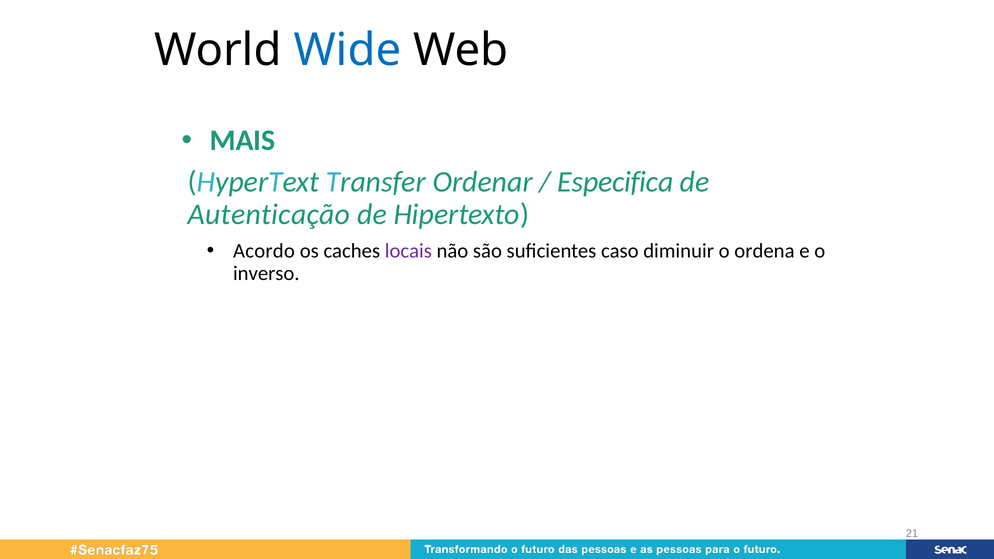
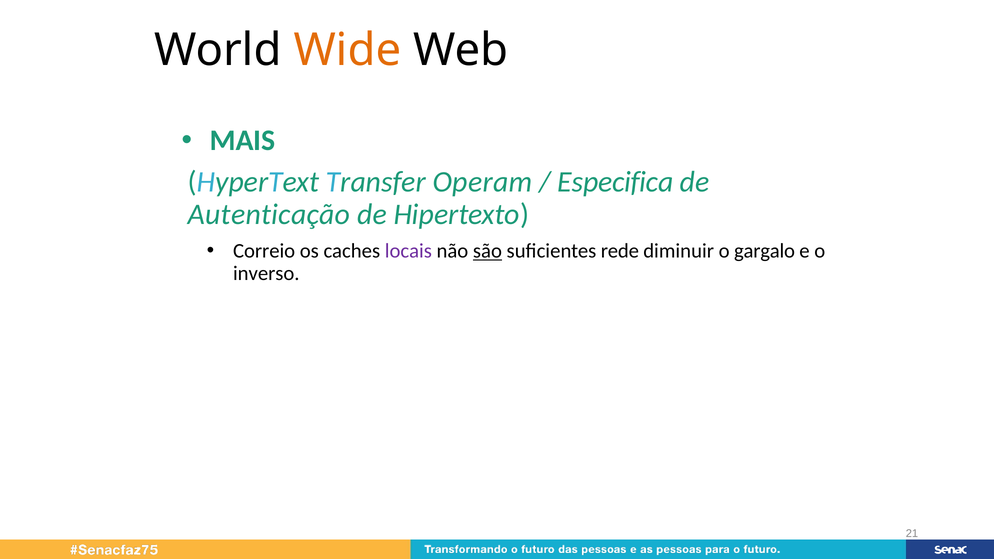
Wide colour: blue -> orange
Ordenar: Ordenar -> Operam
Acordo: Acordo -> Correio
são underline: none -> present
caso: caso -> rede
ordena: ordena -> gargalo
